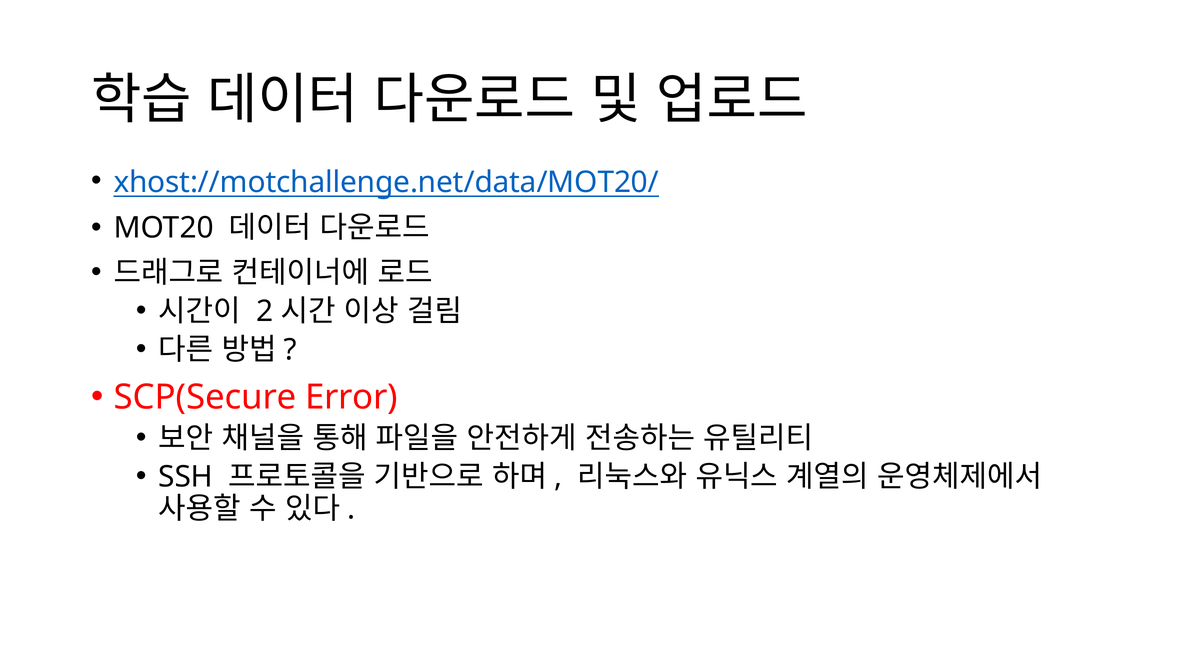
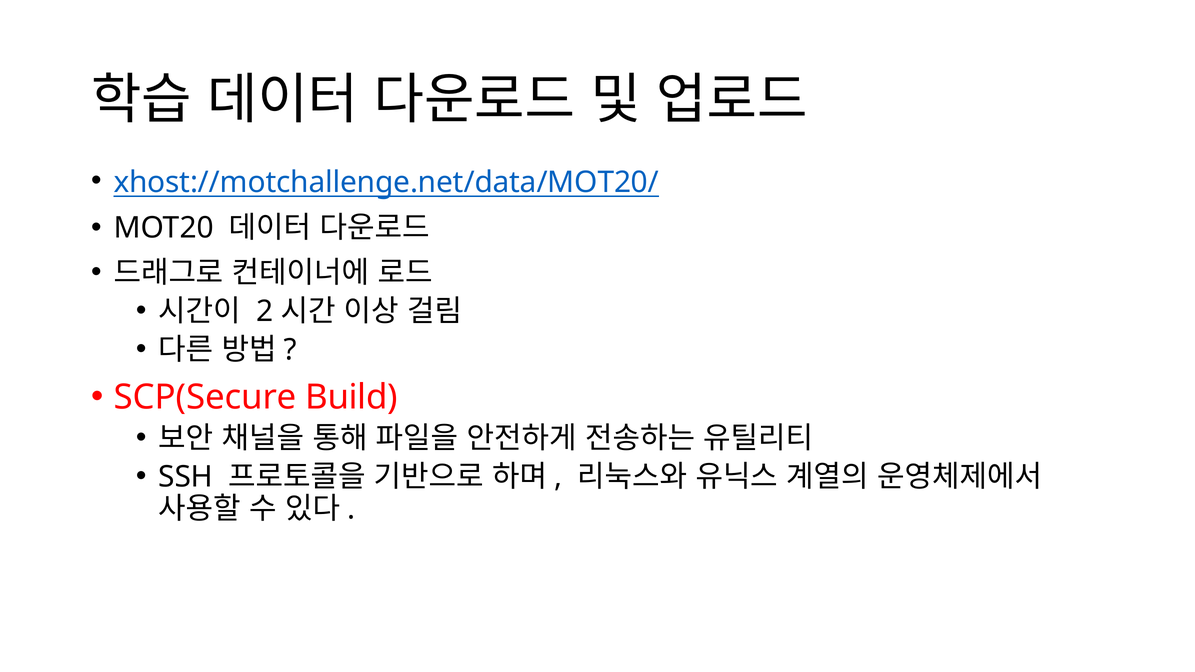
Error: Error -> Build
